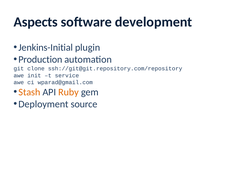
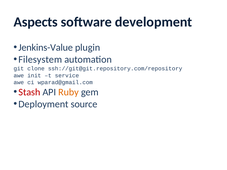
Jenkins-Initial: Jenkins-Initial -> Jenkins-Value
Production: Production -> Filesystem
Stash colour: orange -> red
